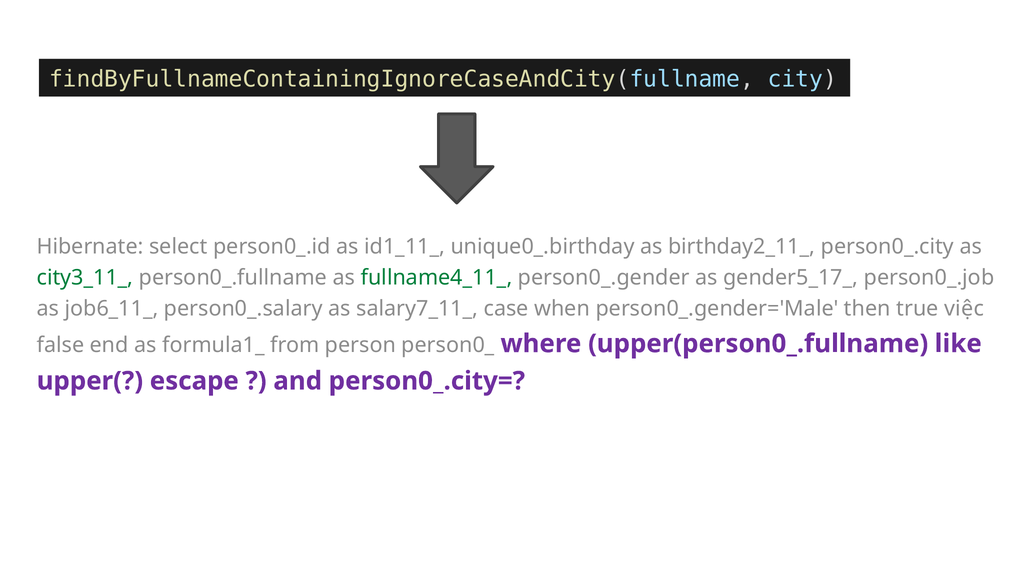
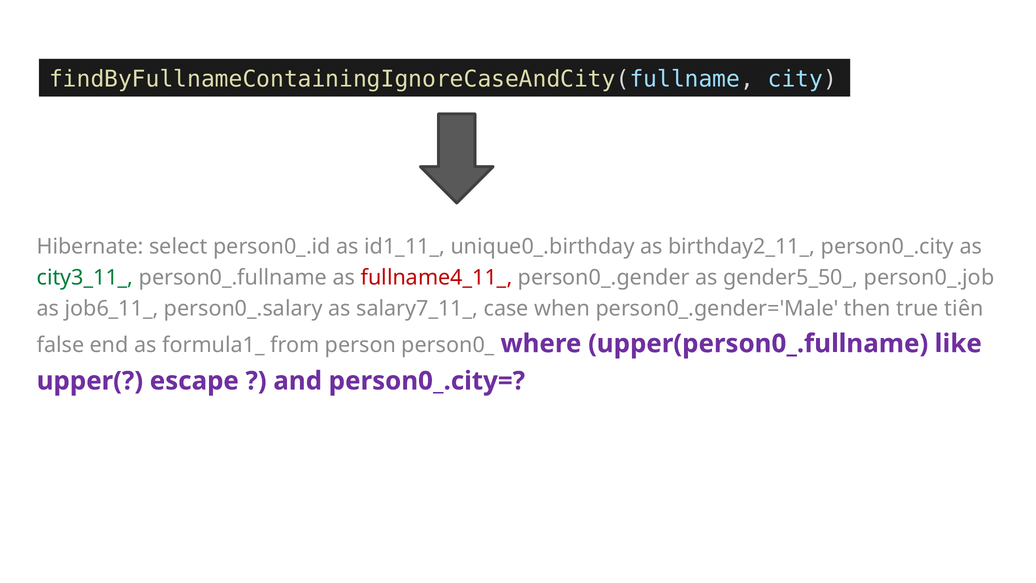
fullname4_11_ colour: green -> red
gender5_17_: gender5_17_ -> gender5_50_
việc: việc -> tiên
